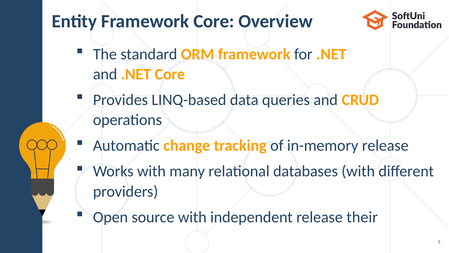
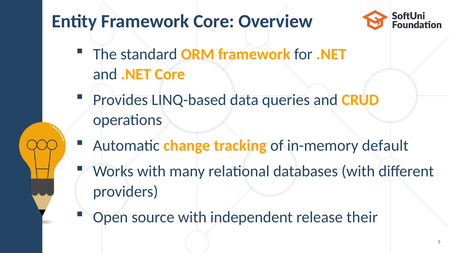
in-memory release: release -> default
